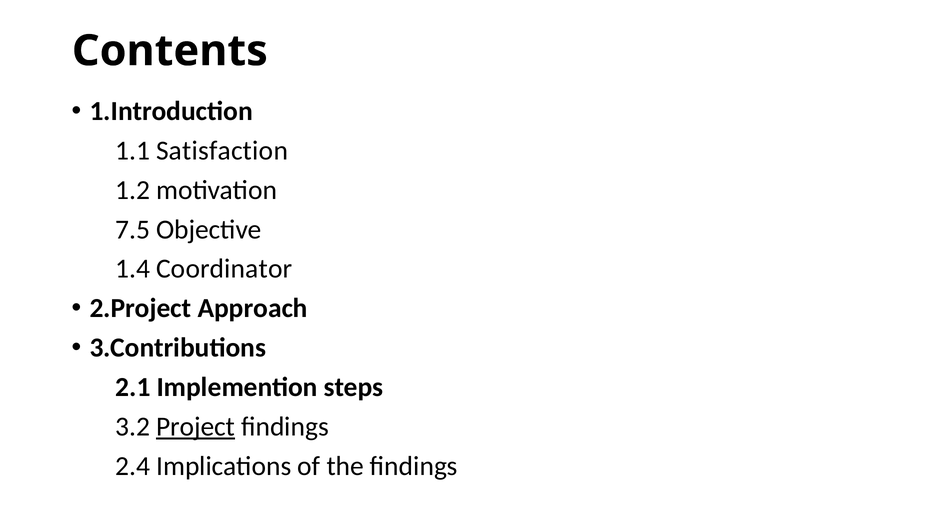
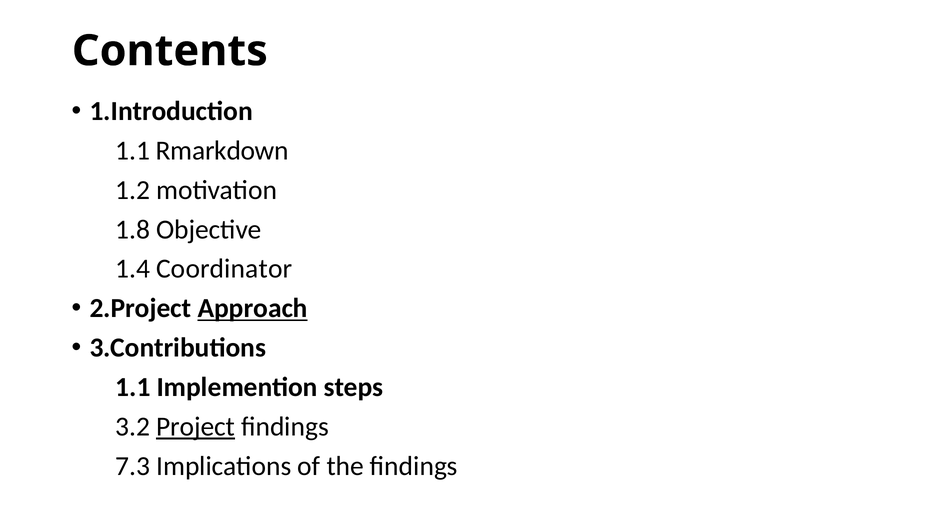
Satisfaction: Satisfaction -> Rmarkdown
7.5: 7.5 -> 1.8
Approach underline: none -> present
2.1 at (133, 388): 2.1 -> 1.1
2.4: 2.4 -> 7.3
